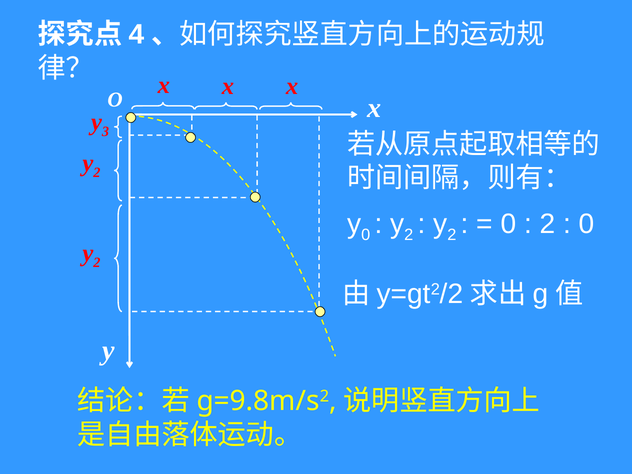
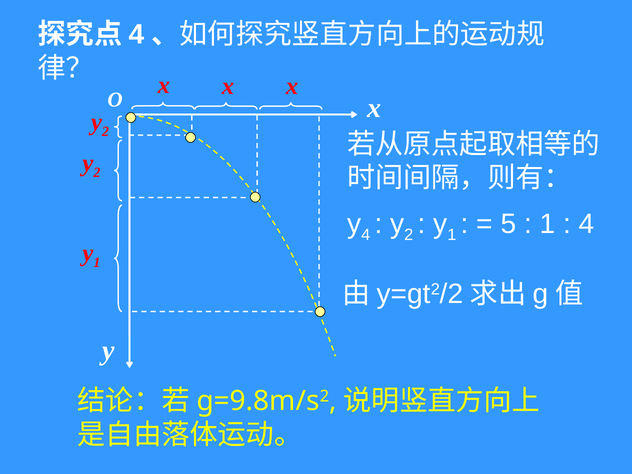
3 at (105, 132): 3 -> 2
y 0: 0 -> 4
2 at (452, 235): 2 -> 1
0 at (508, 224): 0 -> 5
2 at (547, 224): 2 -> 1
0 at (586, 224): 0 -> 4
2 at (97, 263): 2 -> 1
